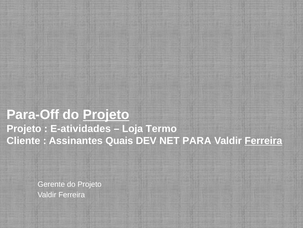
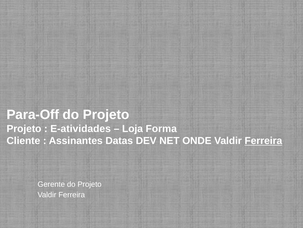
Projeto at (106, 114) underline: present -> none
Termo: Termo -> Forma
Quais: Quais -> Datas
PARA: PARA -> ONDE
